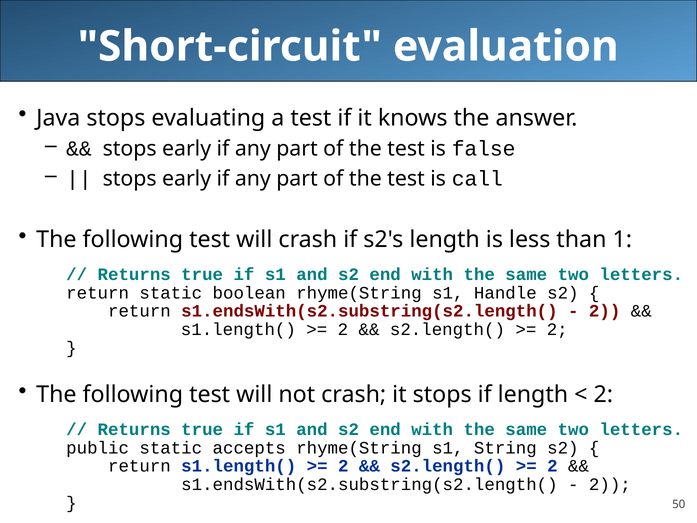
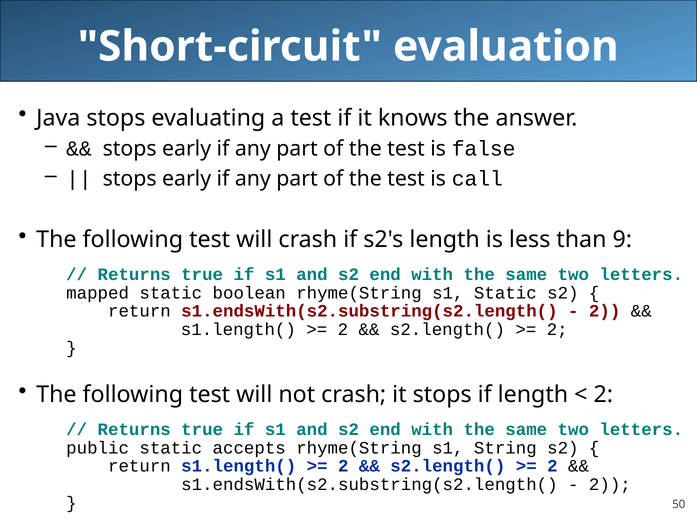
1: 1 -> 9
return at (98, 293): return -> mapped
s1 Handle: Handle -> Static
